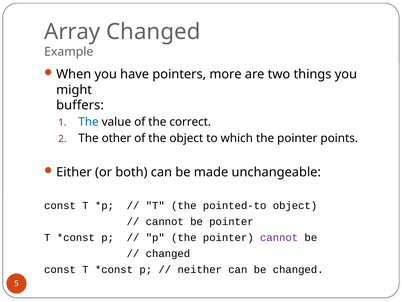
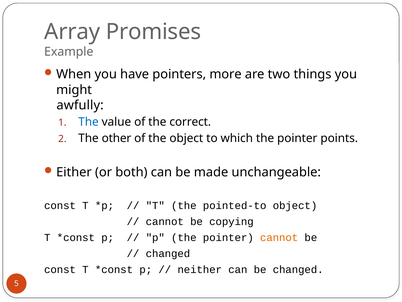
Array Changed: Changed -> Promises
buffers: buffers -> awfully
be pointer: pointer -> copying
cannot at (279, 237) colour: purple -> orange
